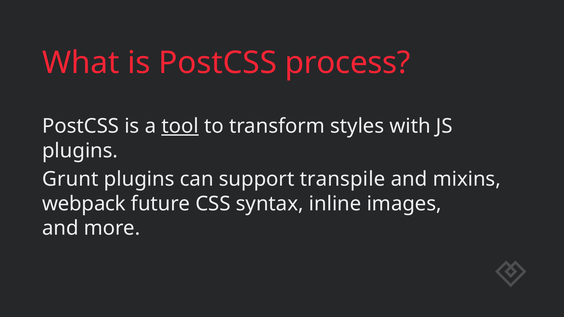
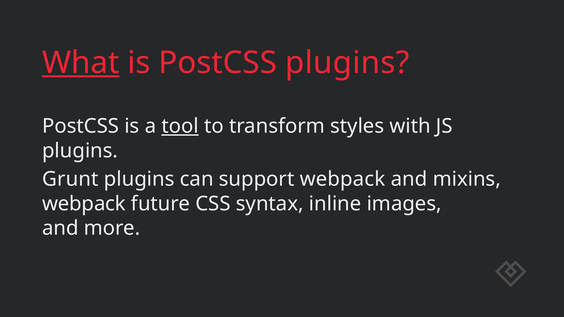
What underline: none -> present
PostCSS process: process -> plugins
support transpile: transpile -> webpack
